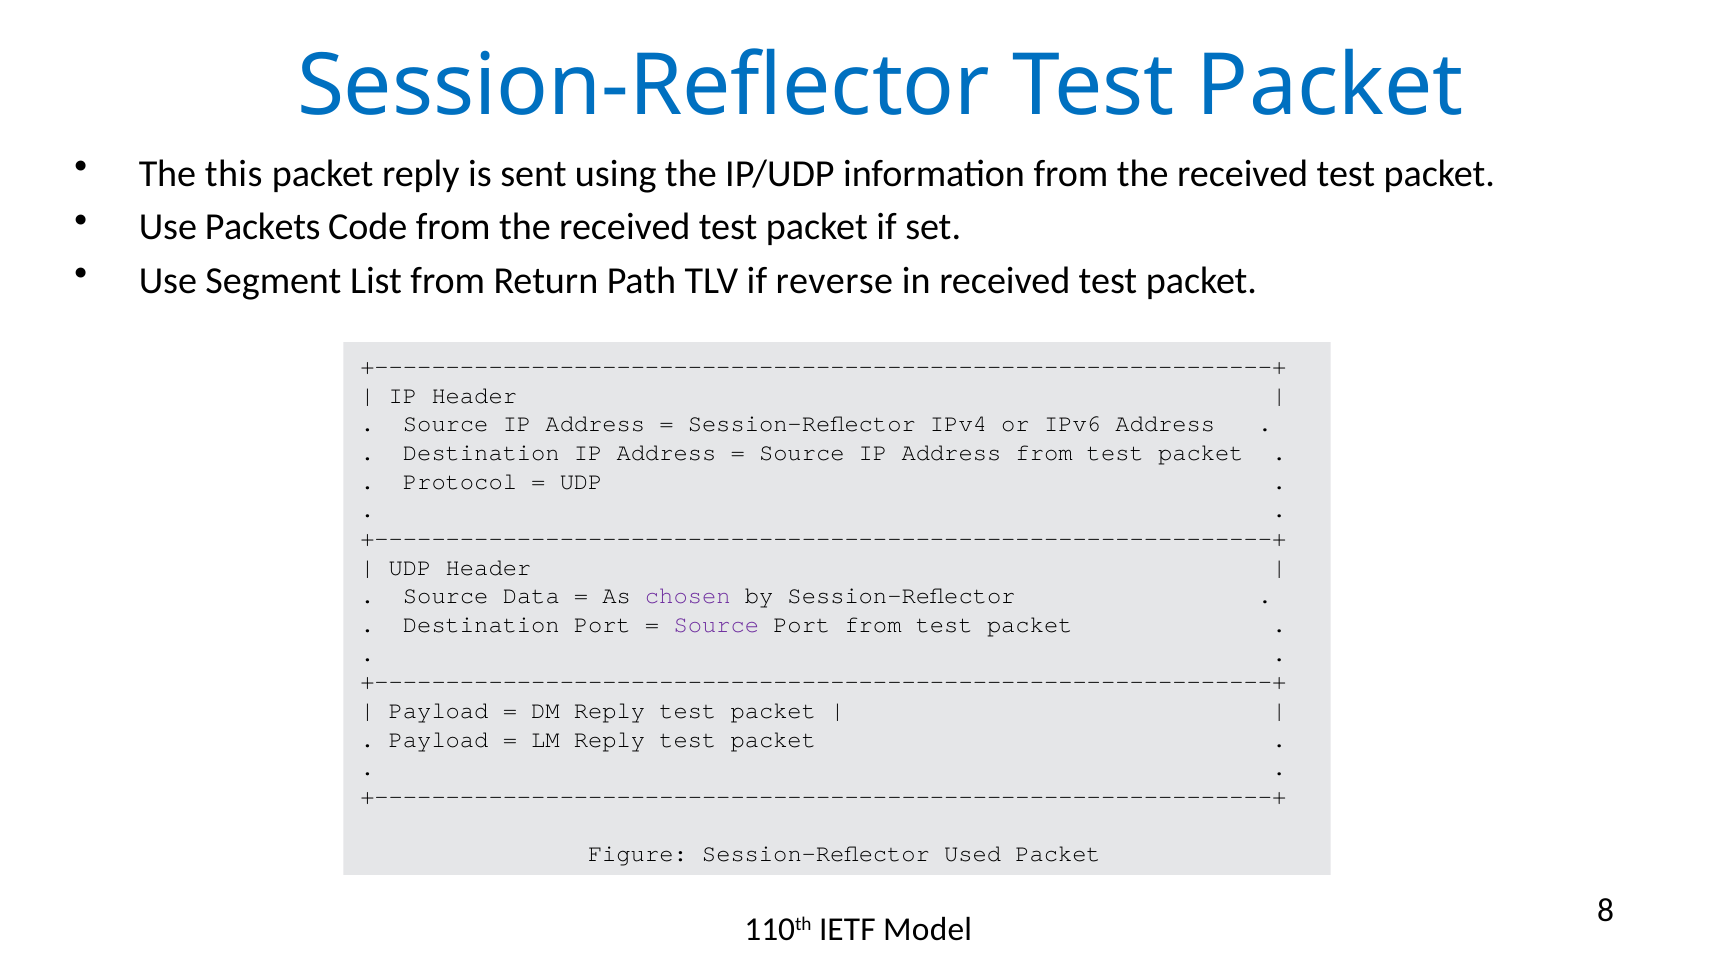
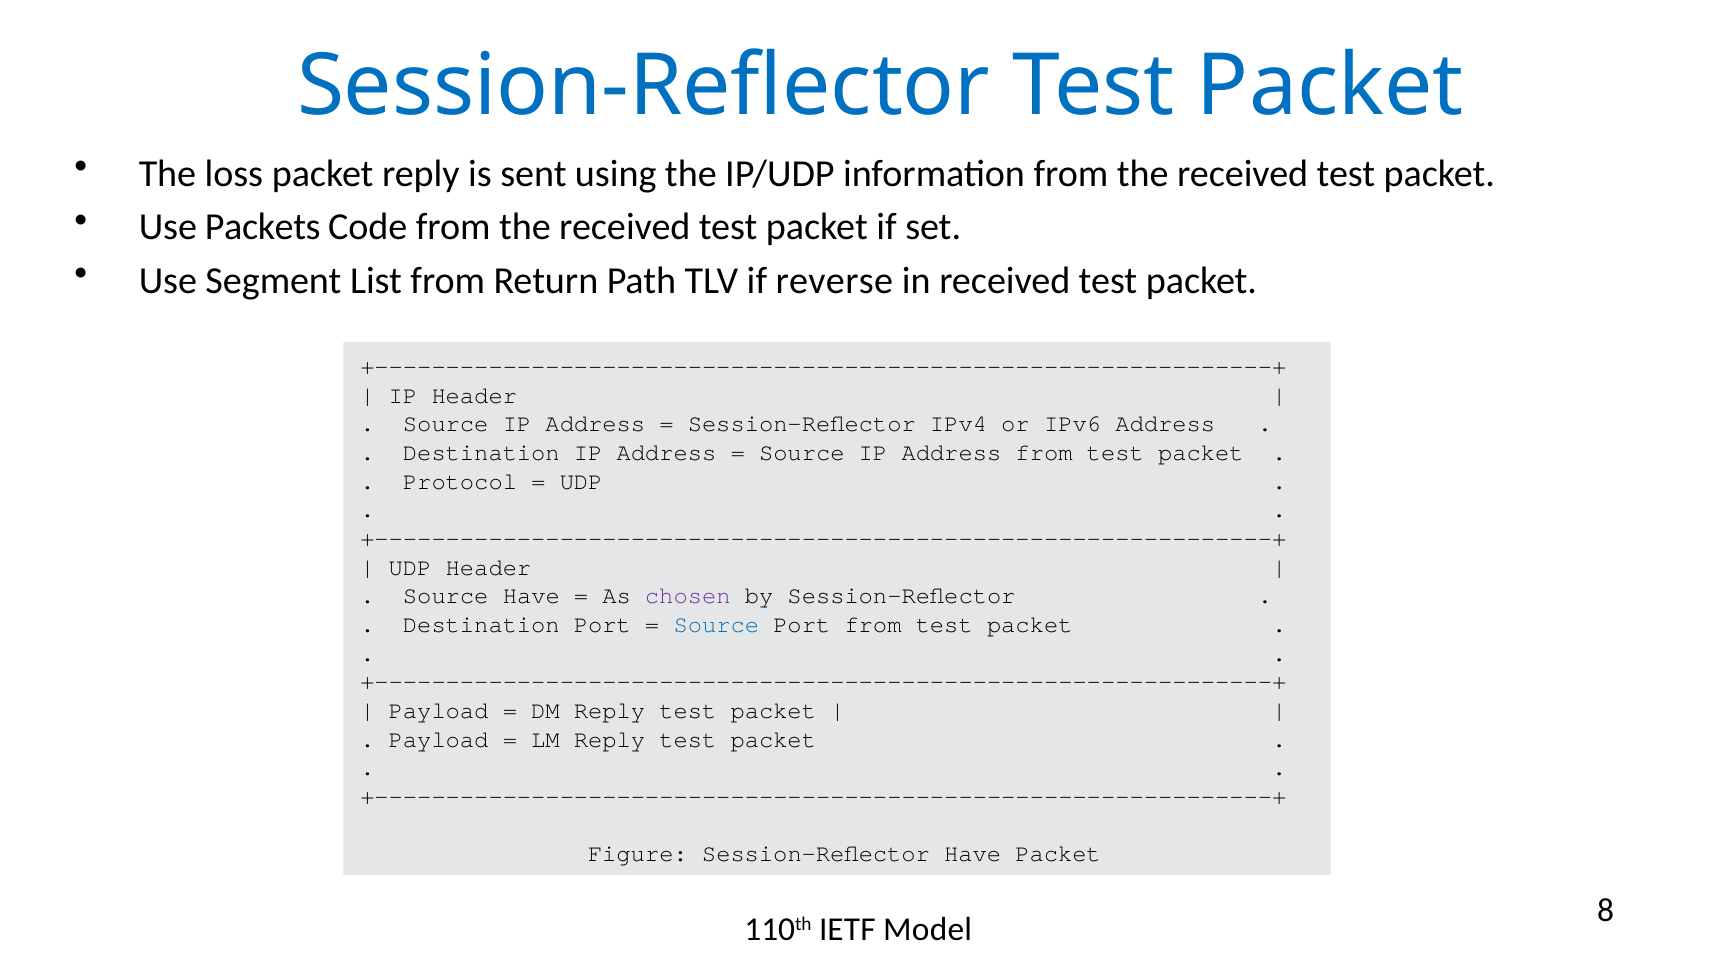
this: this -> loss
Source Data: Data -> Have
Source at (716, 624) colour: purple -> blue
Session-Reflector Used: Used -> Have
